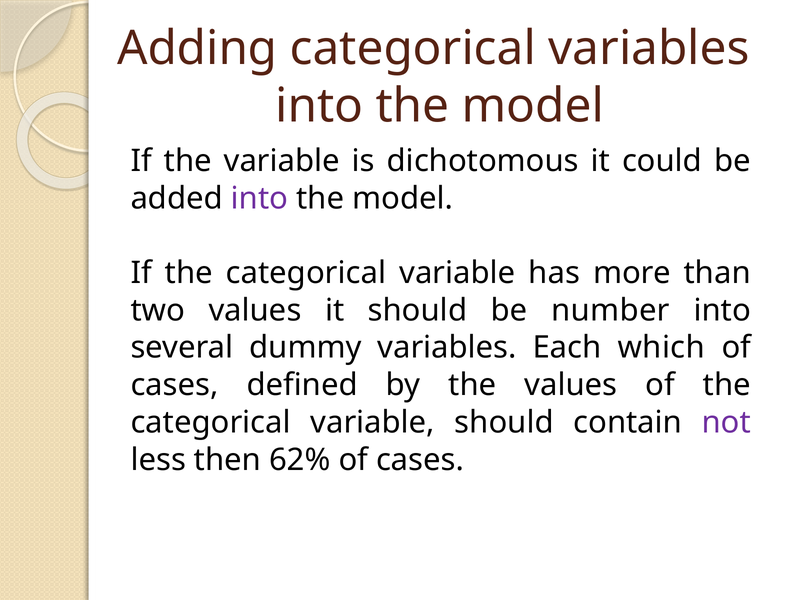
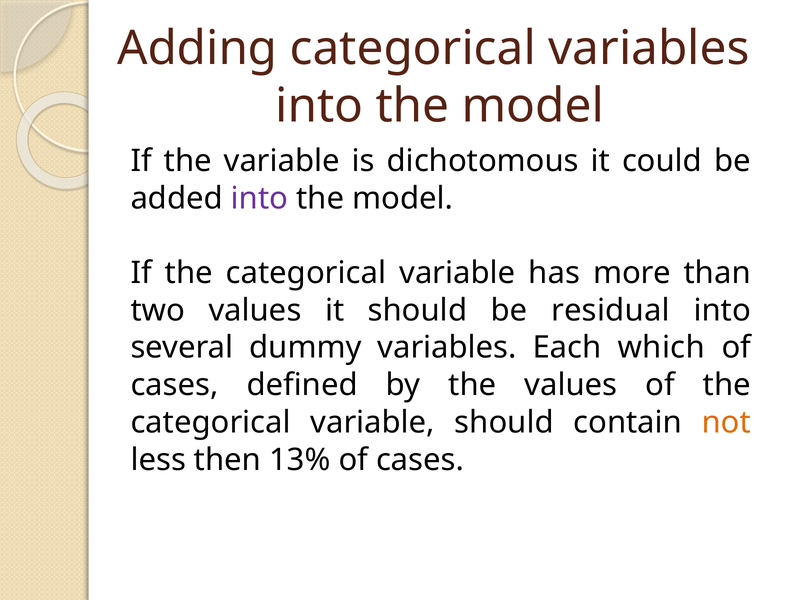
number: number -> residual
not colour: purple -> orange
62%: 62% -> 13%
